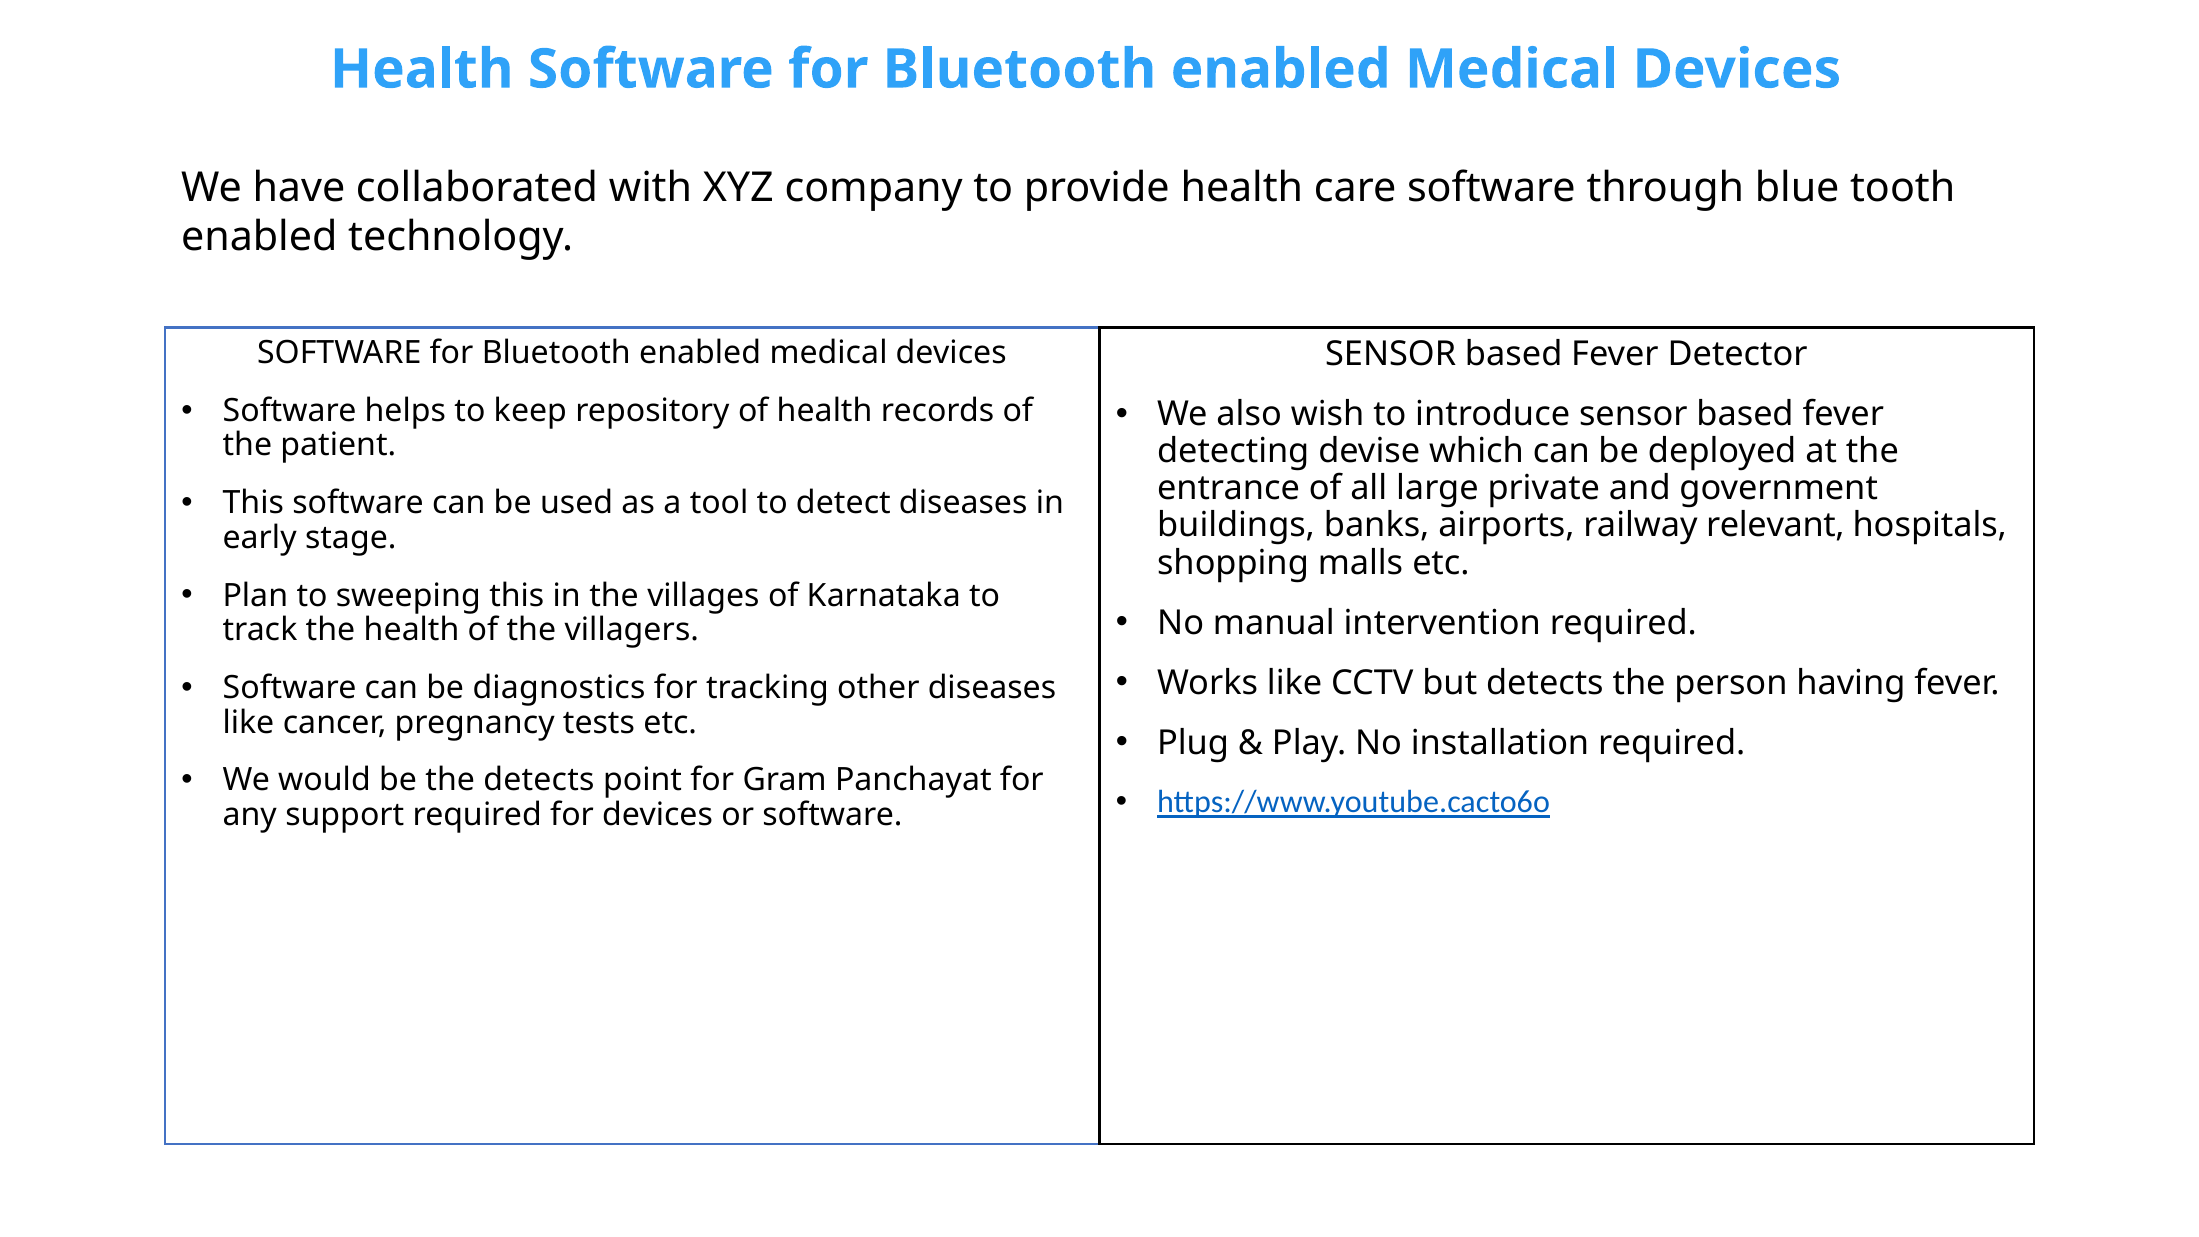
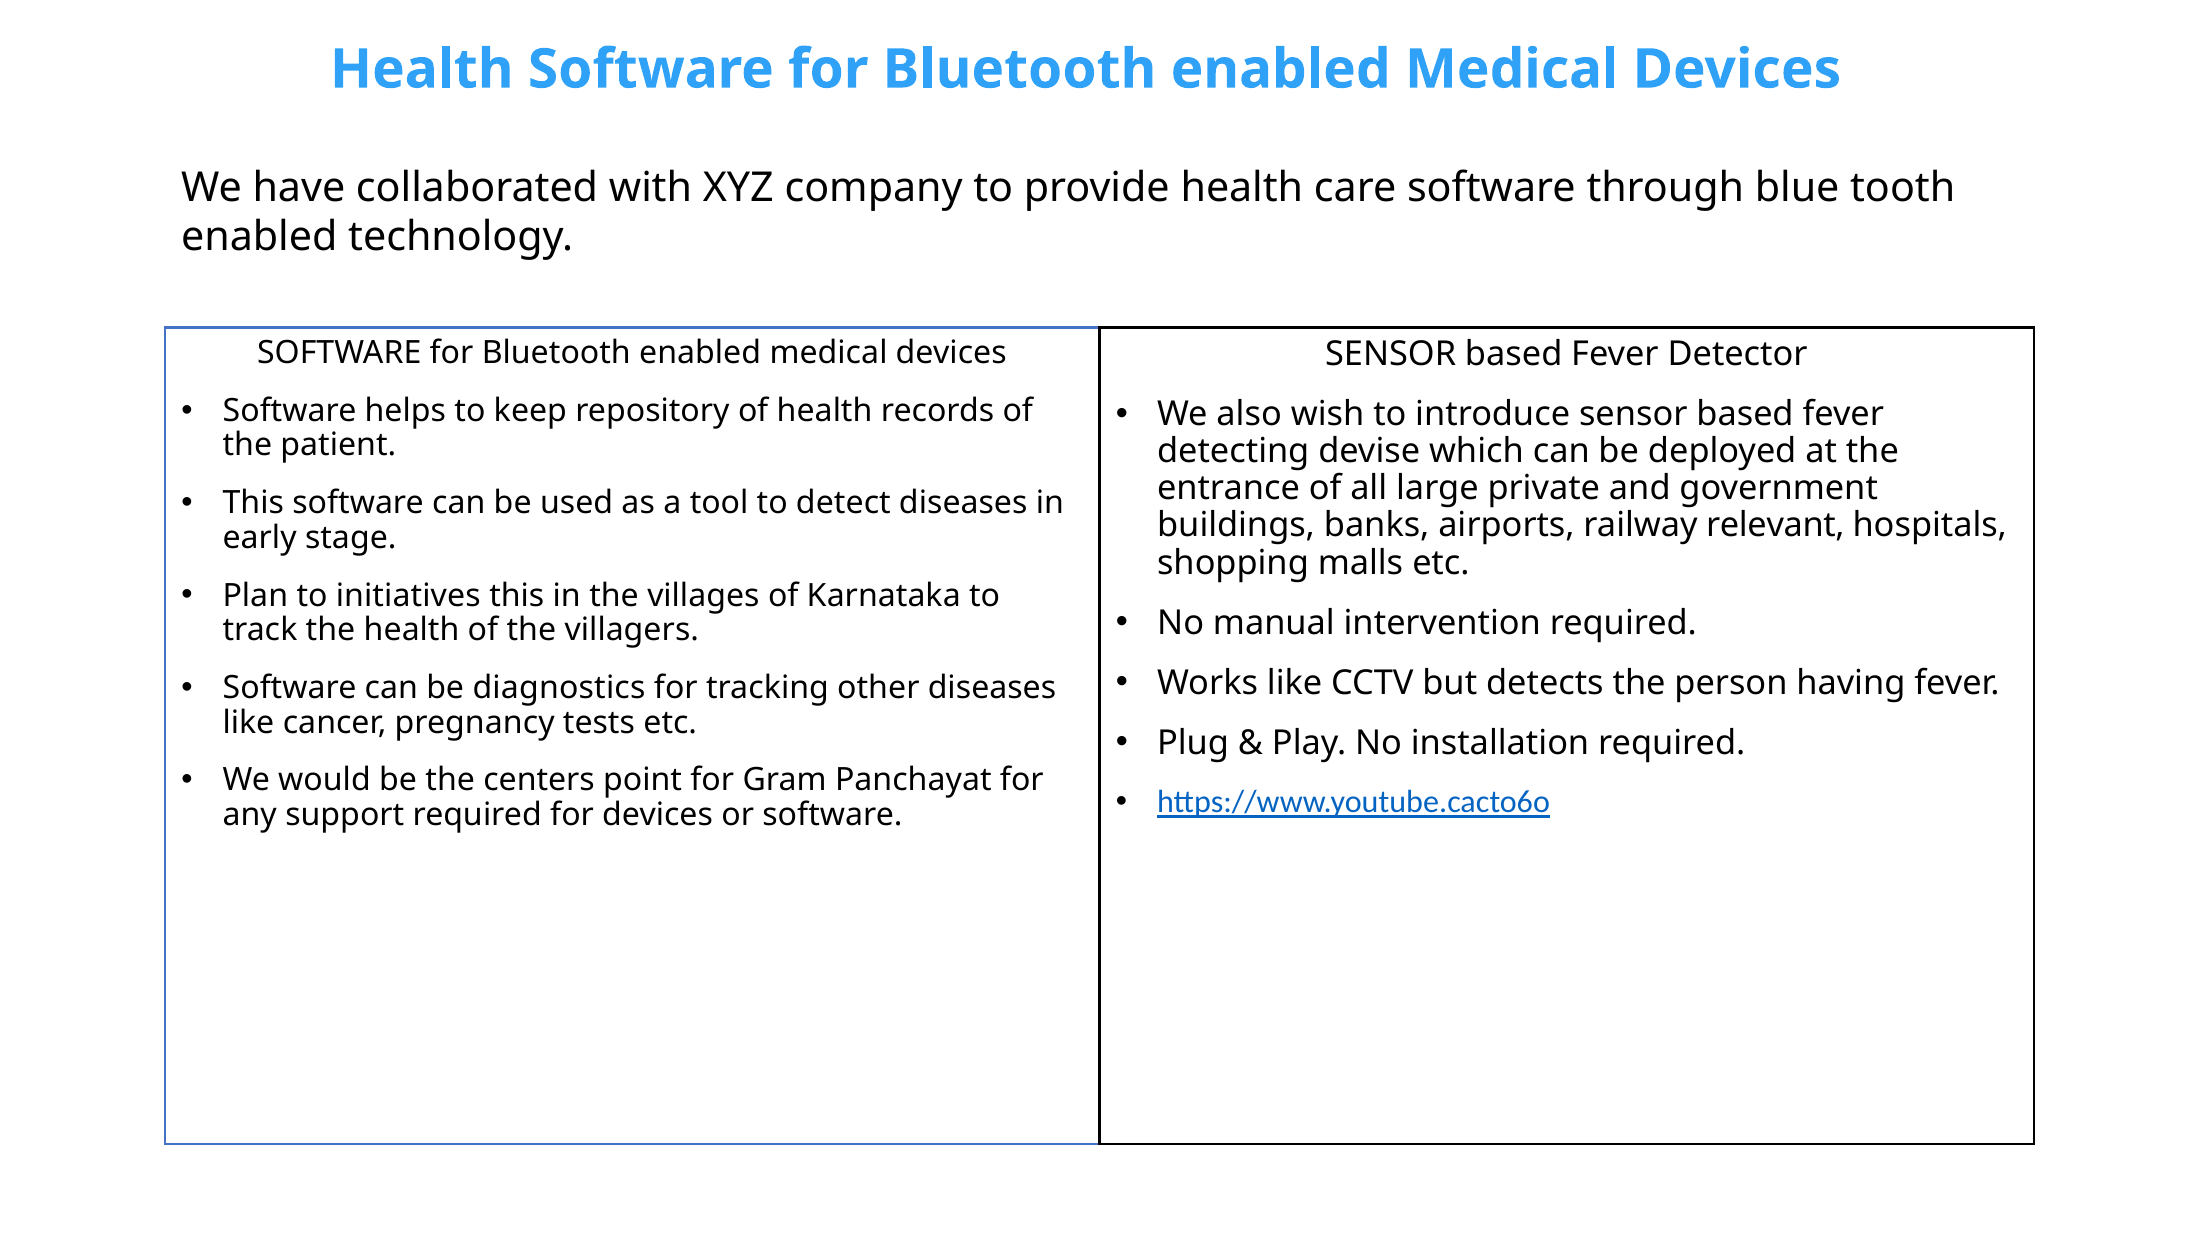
sweeping: sweeping -> initiatives
the detects: detects -> centers
